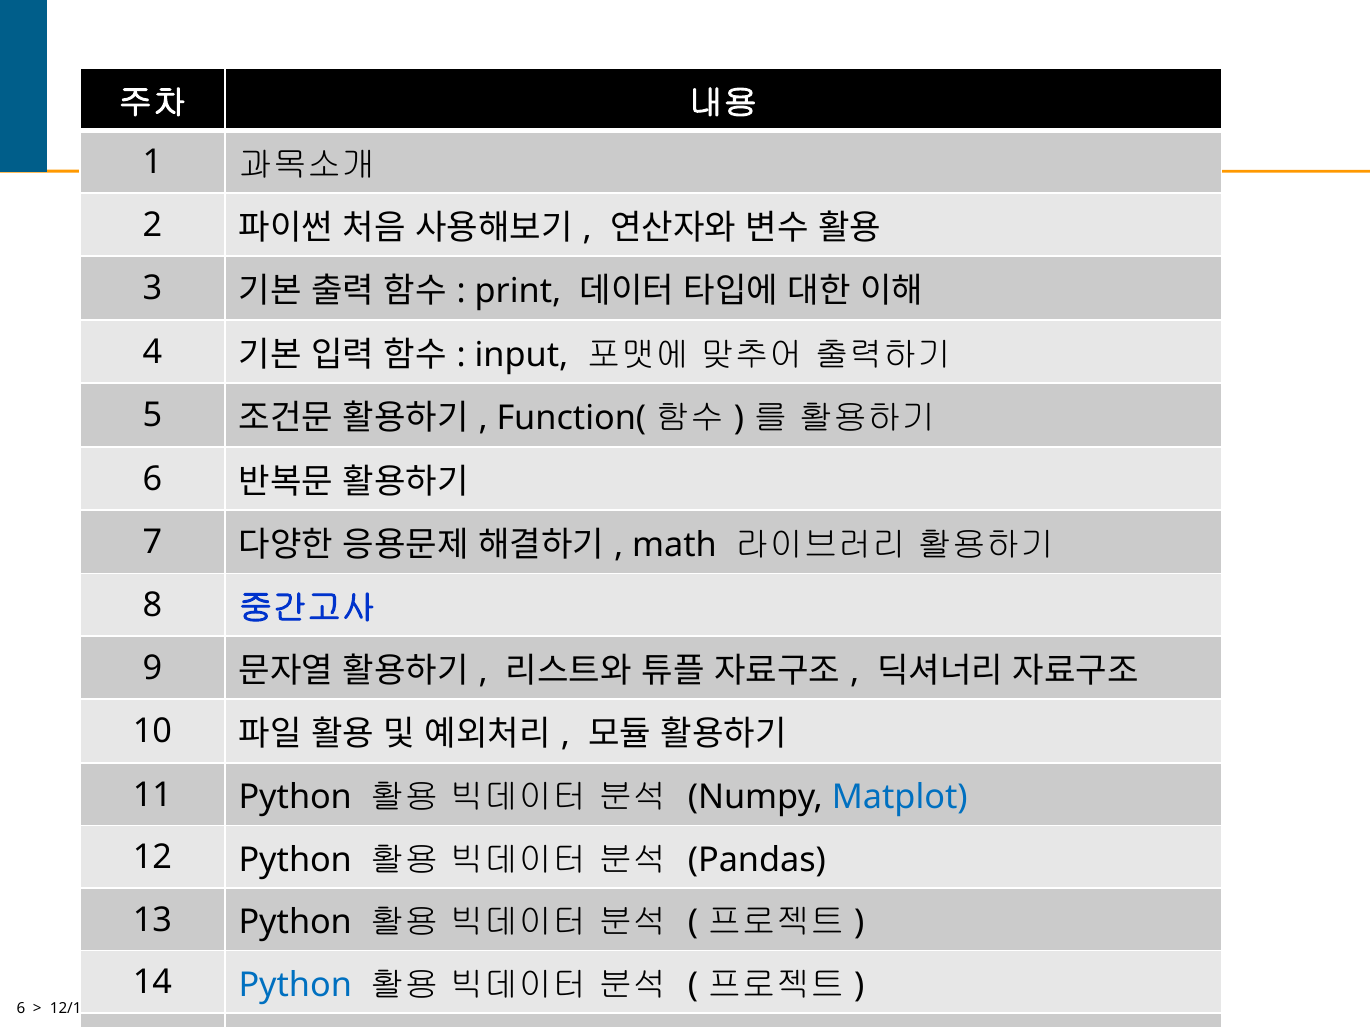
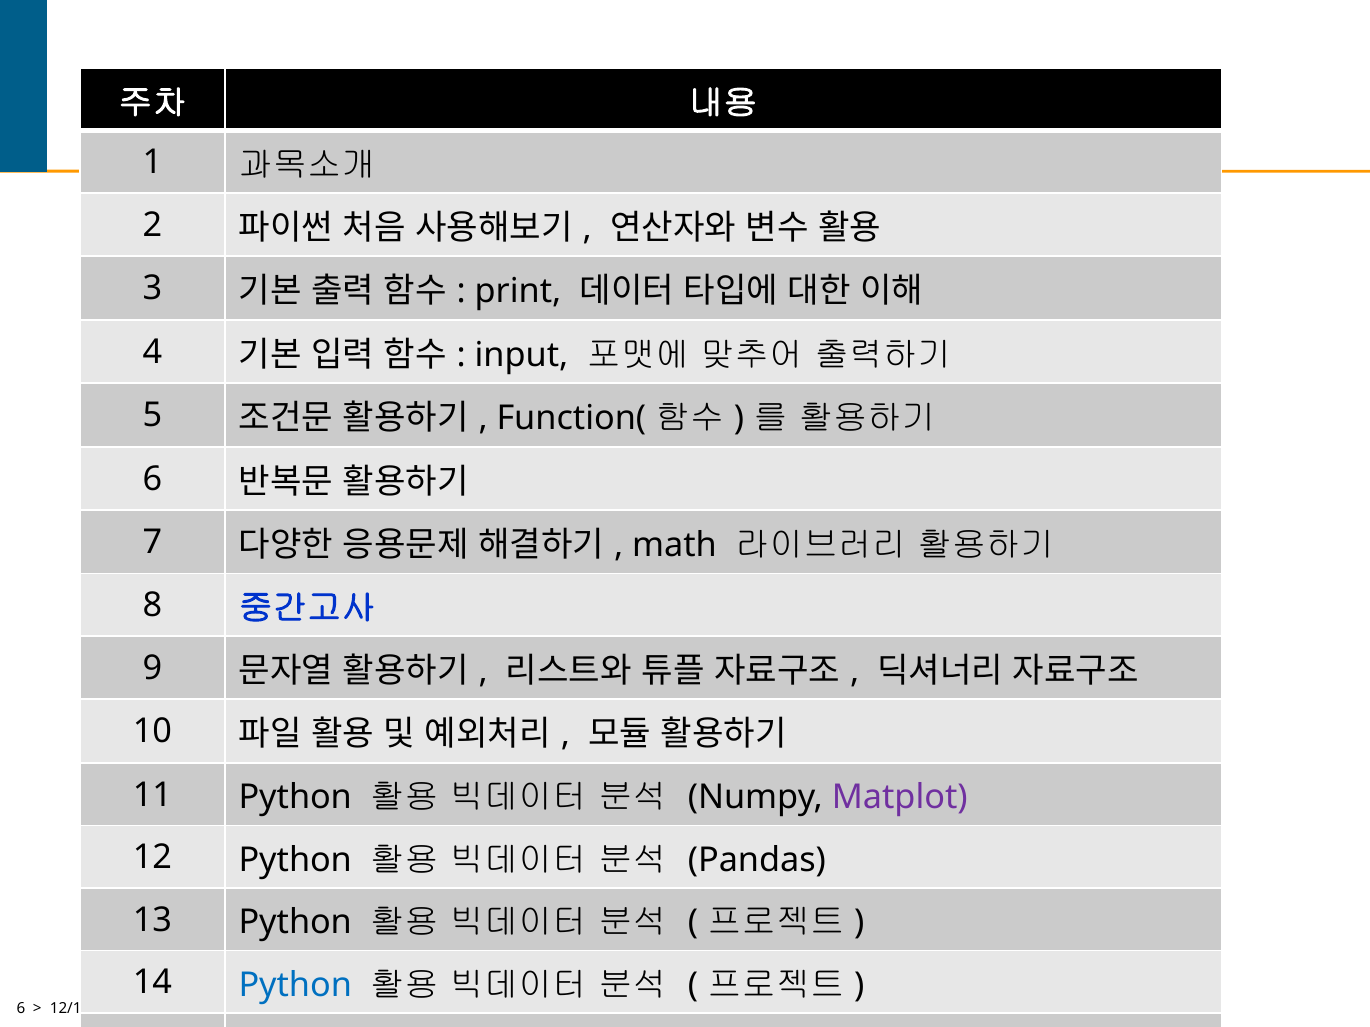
Matplot colour: blue -> purple
